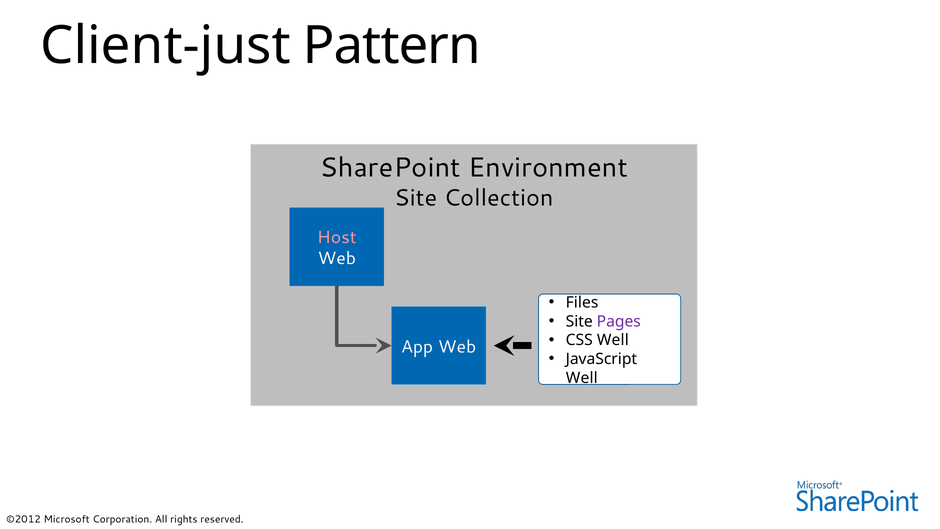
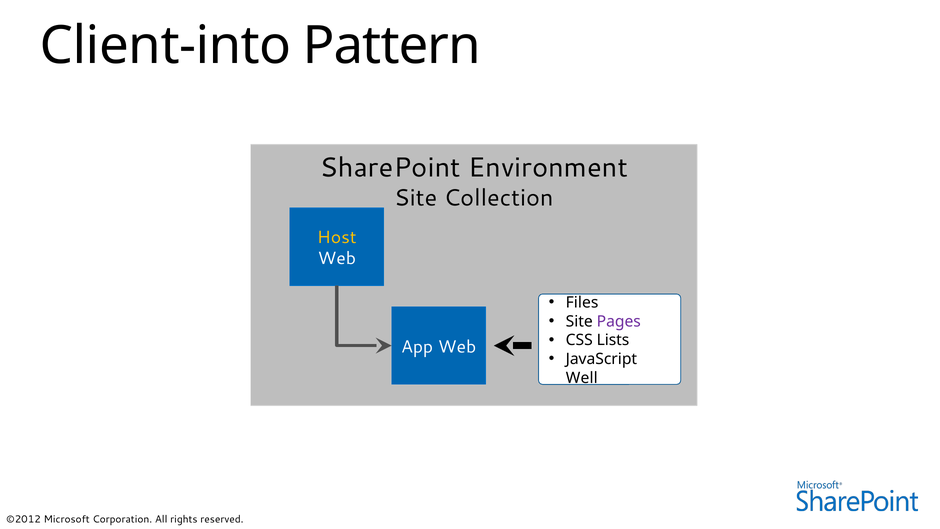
Client-just: Client-just -> Client-into
Host colour: pink -> yellow
CSS Well: Well -> Lists
